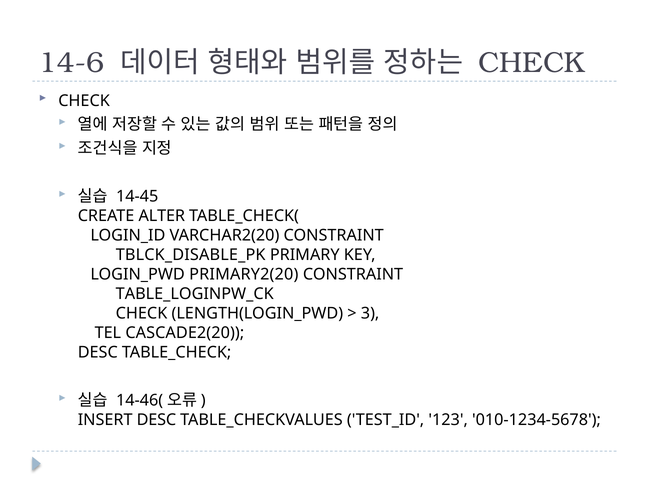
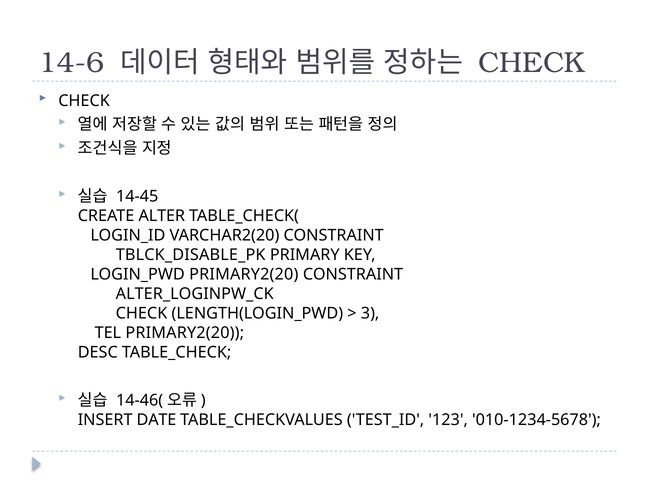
TABLE_LOGINPW_CK: TABLE_LOGINPW_CK -> ALTER_LOGINPW_CK
TEL CASCADE2(20: CASCADE2(20 -> PRIMARY2(20
INSERT DESC: DESC -> DATE
